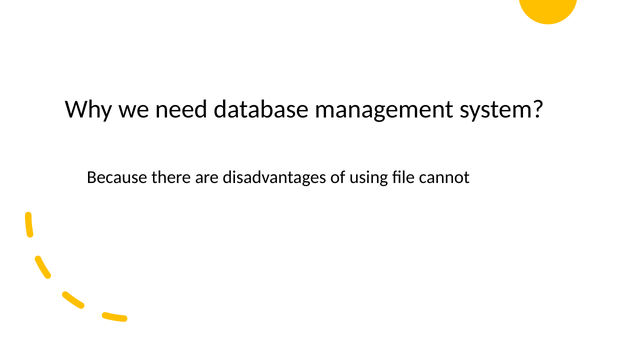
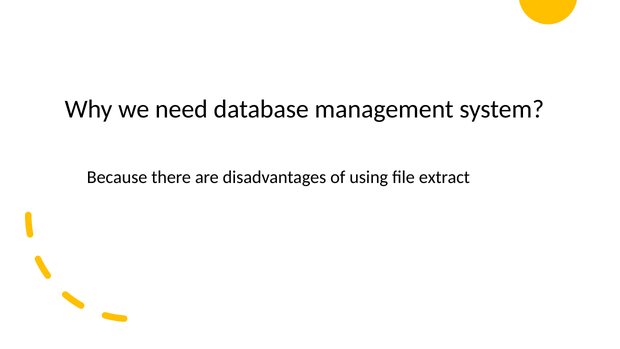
cannot: cannot -> extract
